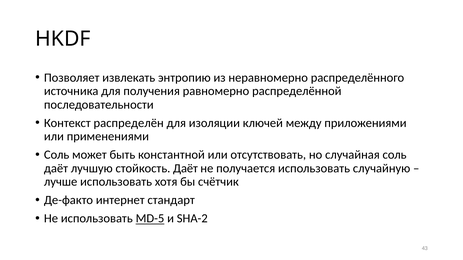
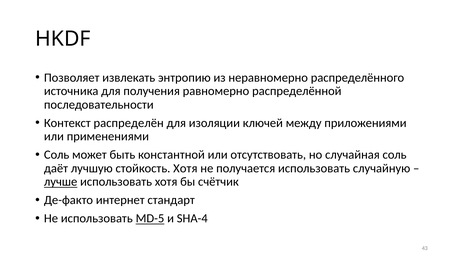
стойкость Даёт: Даёт -> Хотя
лучше underline: none -> present
SHA-2: SHA-2 -> SHA-4
